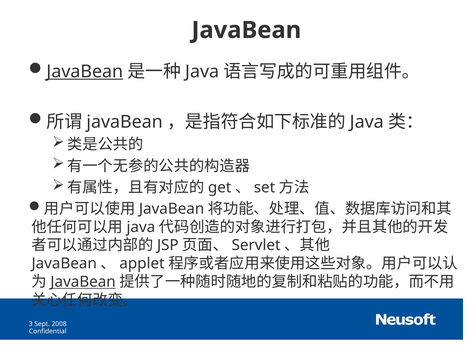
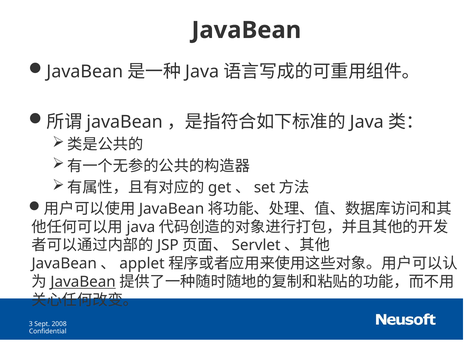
JavaBean at (85, 72) underline: present -> none
